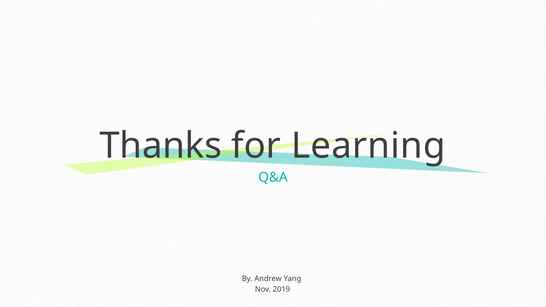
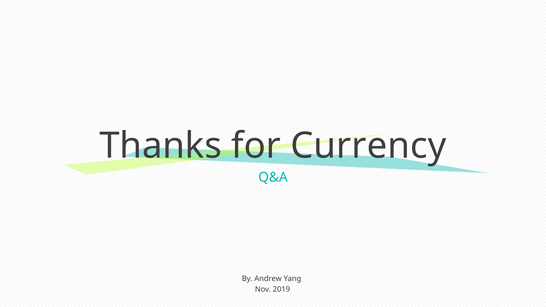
Learning: Learning -> Currency
